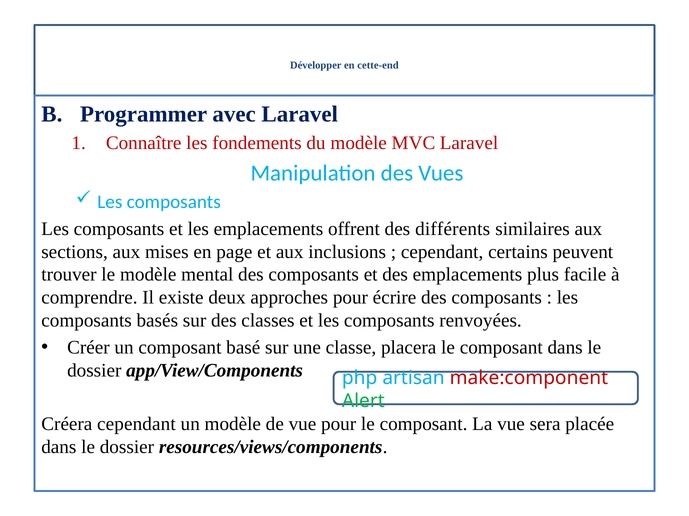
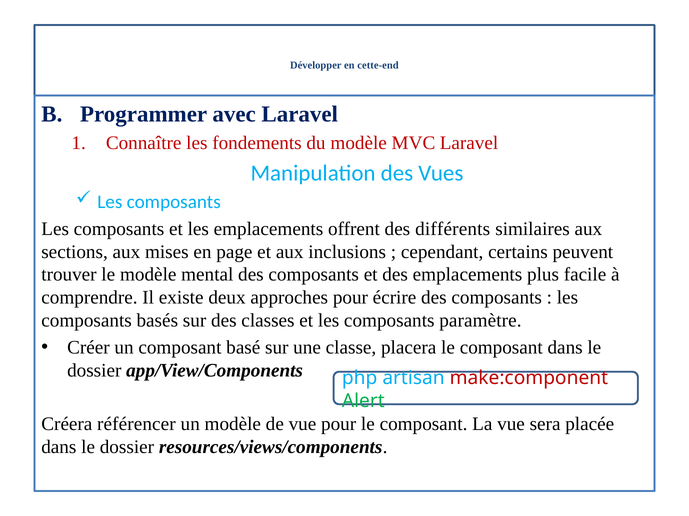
renvoyées: renvoyées -> paramètre
Créera cependant: cependant -> référencer
